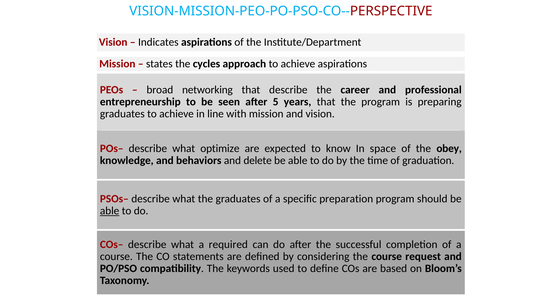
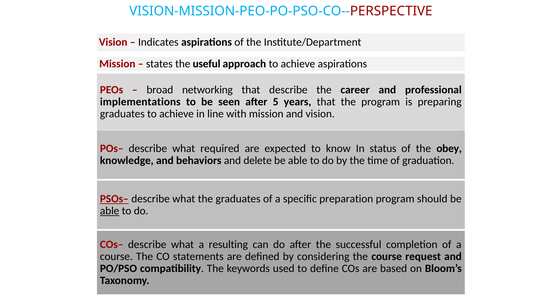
cycles: cycles -> useful
entrepreneurship: entrepreneurship -> implementations
optimize: optimize -> required
space: space -> status
PSOs– underline: none -> present
required: required -> resulting
